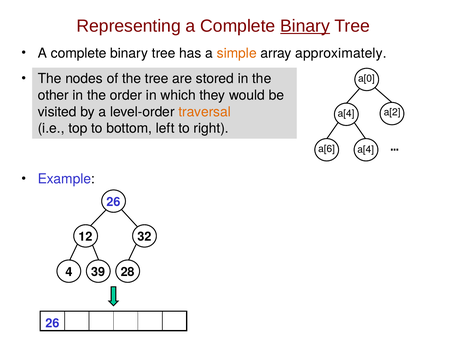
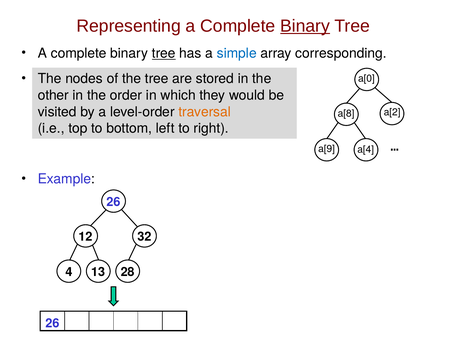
tree at (164, 53) underline: none -> present
simple colour: orange -> blue
approximately: approximately -> corresponding
a[4 at (346, 113): a[4 -> a[8
a[6: a[6 -> a[9
39: 39 -> 13
